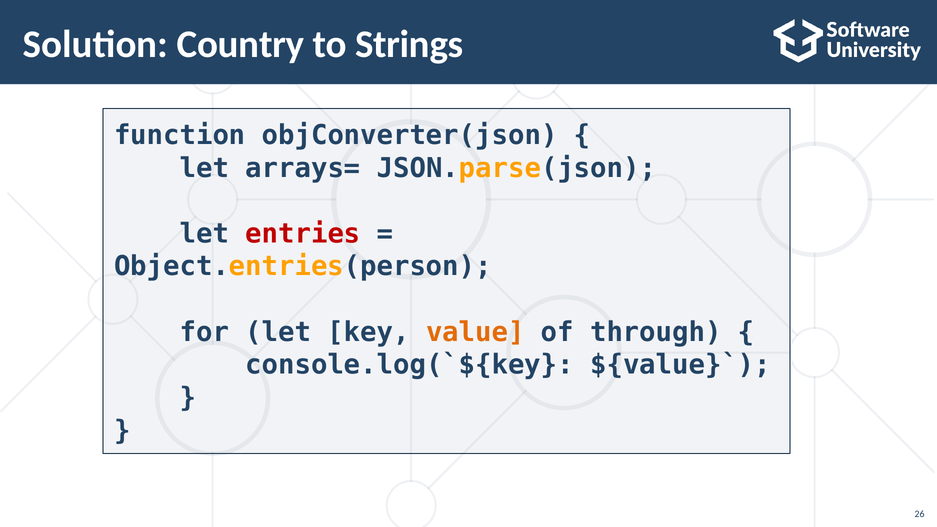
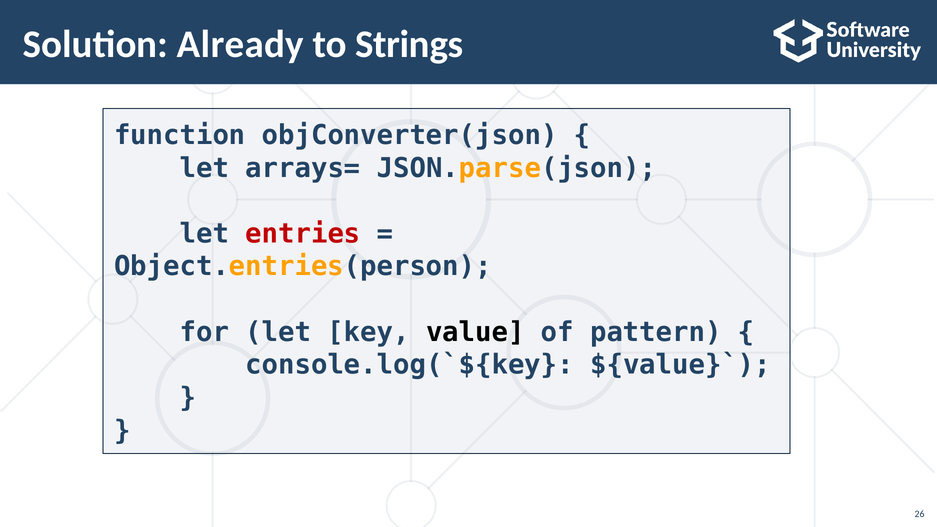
Country: Country -> Already
value colour: orange -> black
through: through -> pattern
